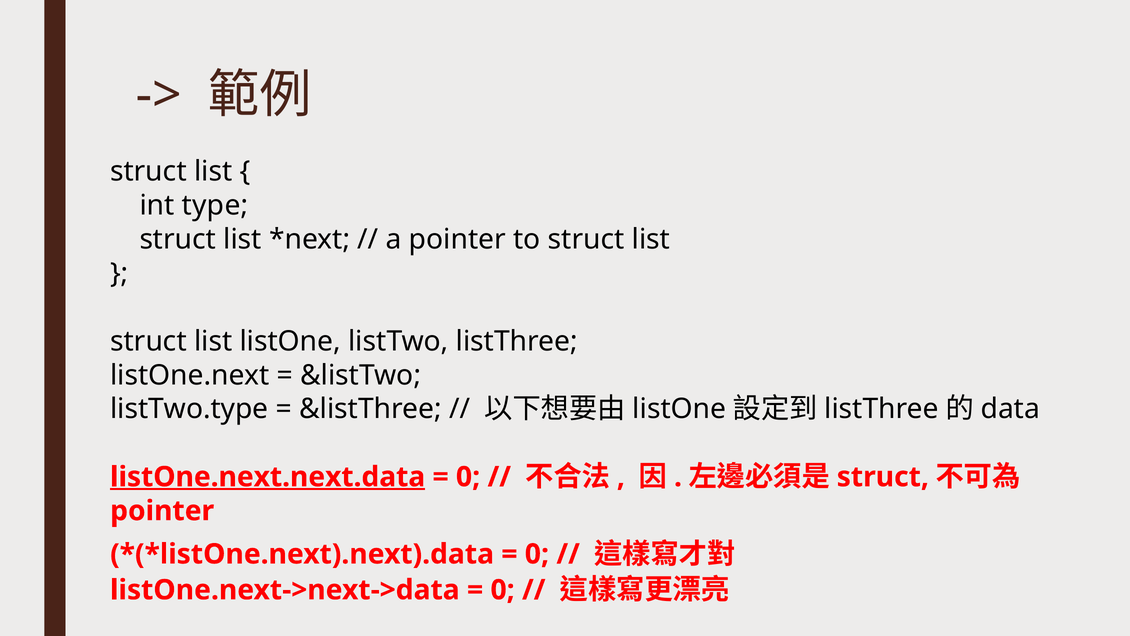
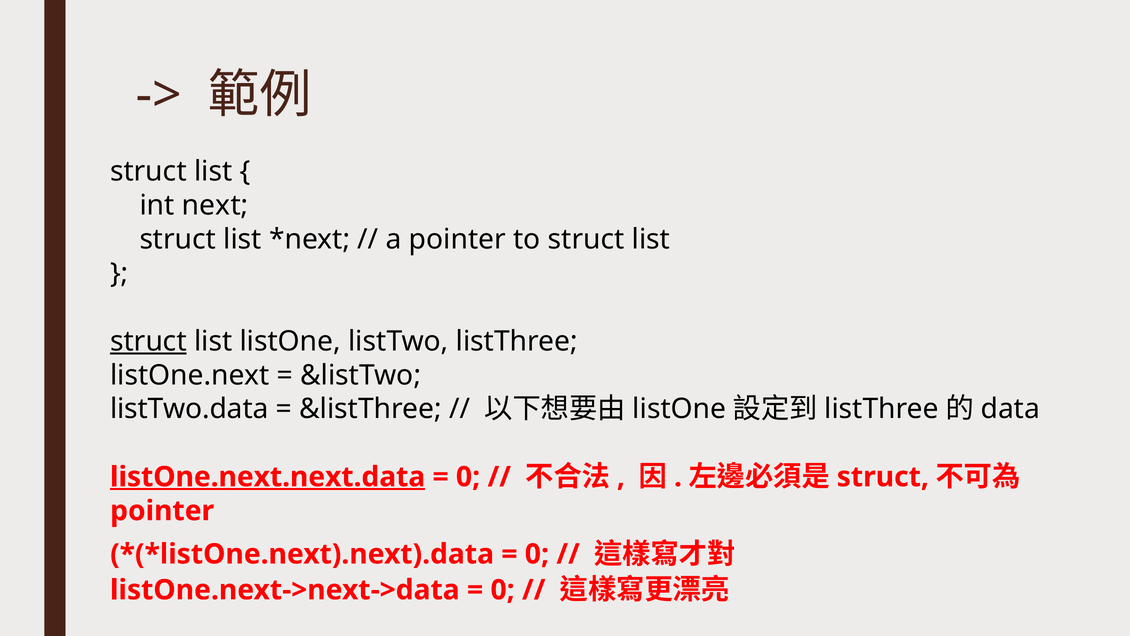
type: type -> next
struct at (148, 341) underline: none -> present
listTwo.type: listTwo.type -> listTwo.data
